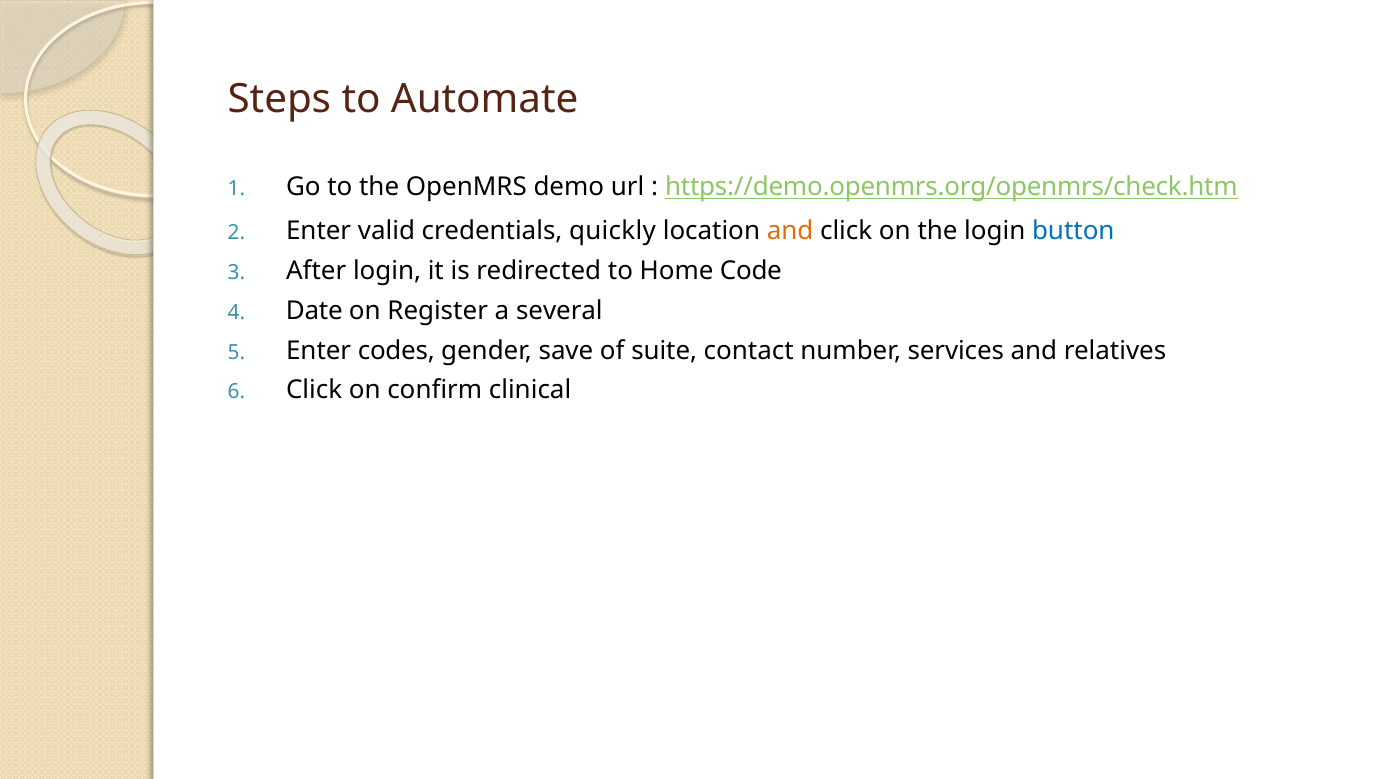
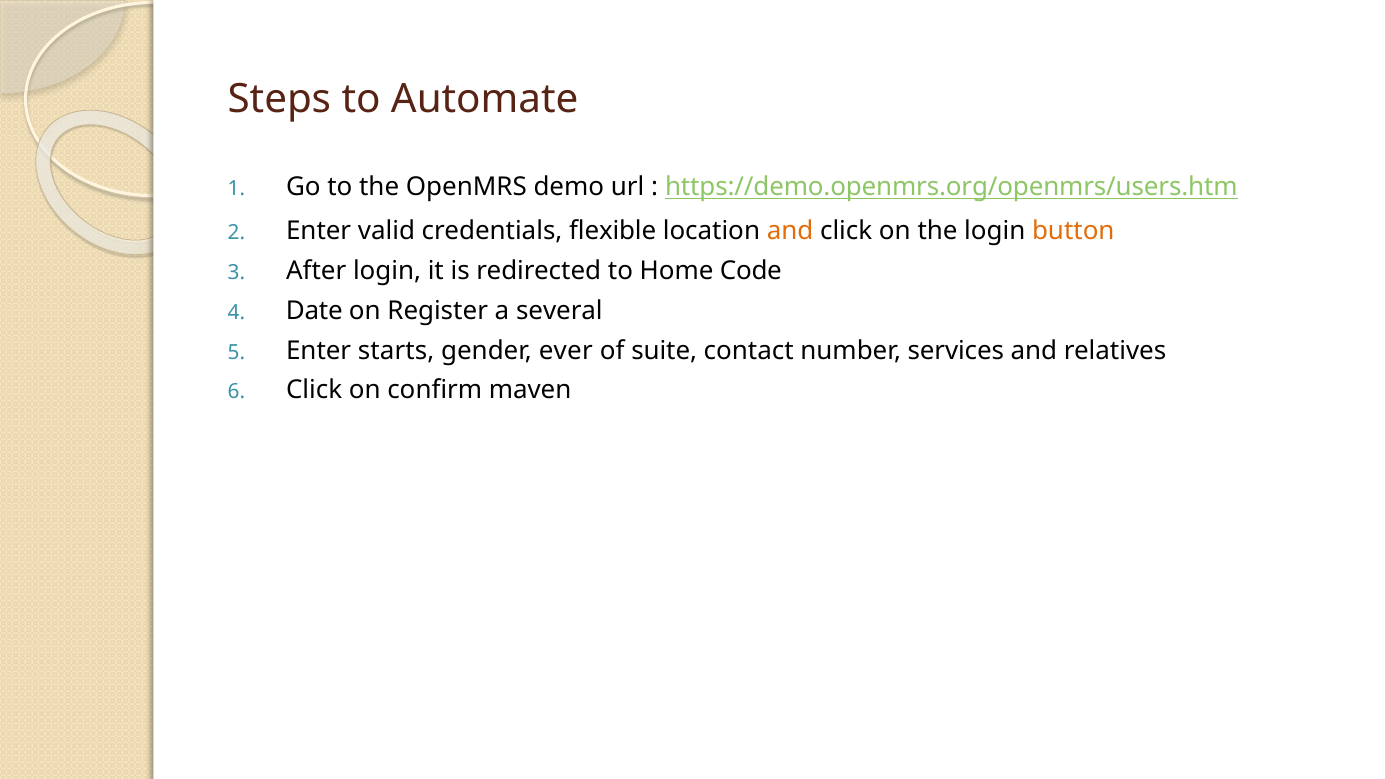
https://demo.openmrs.org/openmrs/check.htm: https://demo.openmrs.org/openmrs/check.htm -> https://demo.openmrs.org/openmrs/users.htm
quickly: quickly -> flexible
button colour: blue -> orange
codes: codes -> starts
save: save -> ever
clinical: clinical -> maven
